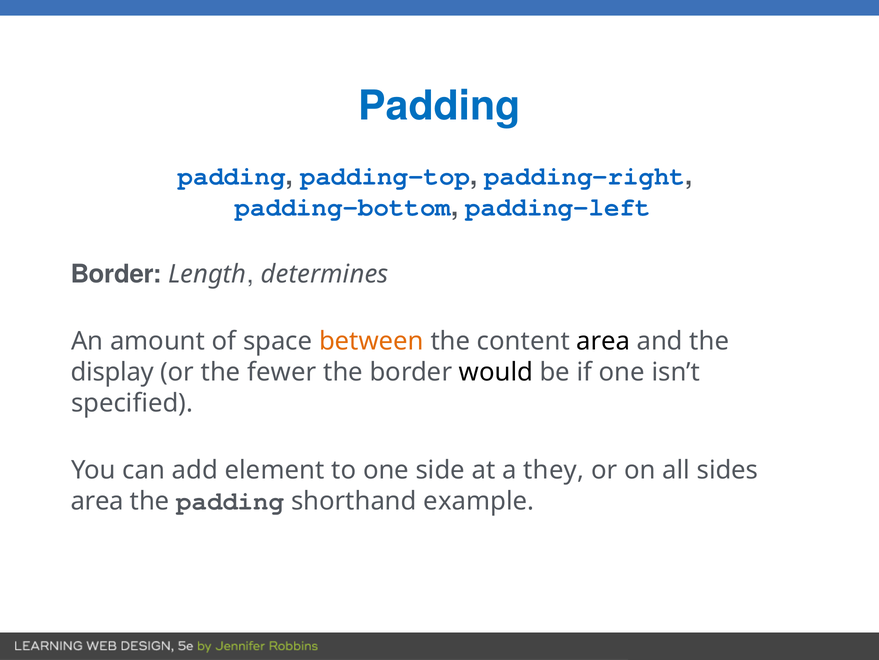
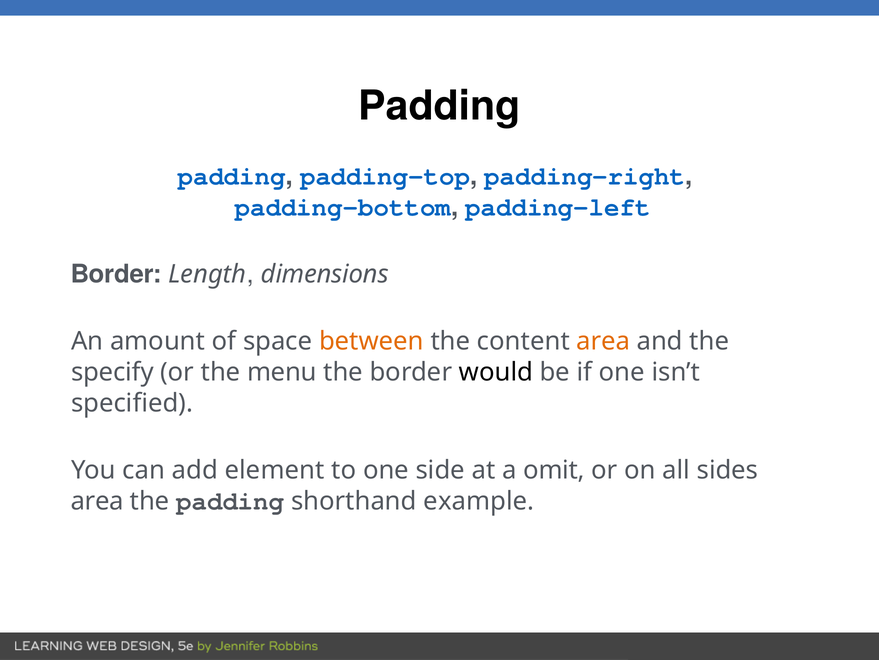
Padding at (439, 106) colour: blue -> black
determines: determines -> dimensions
area at (603, 341) colour: black -> orange
display: display -> specify
fewer: fewer -> menu
they: they -> omit
